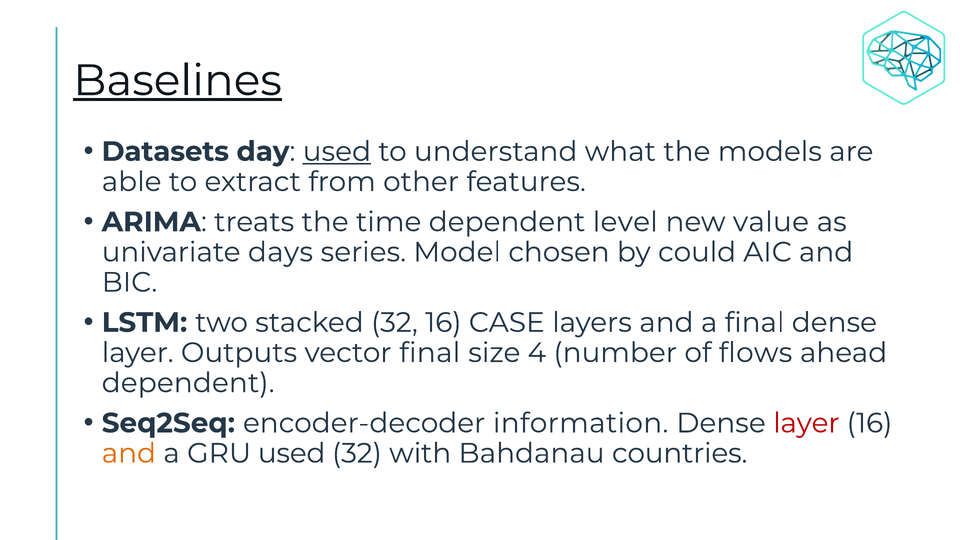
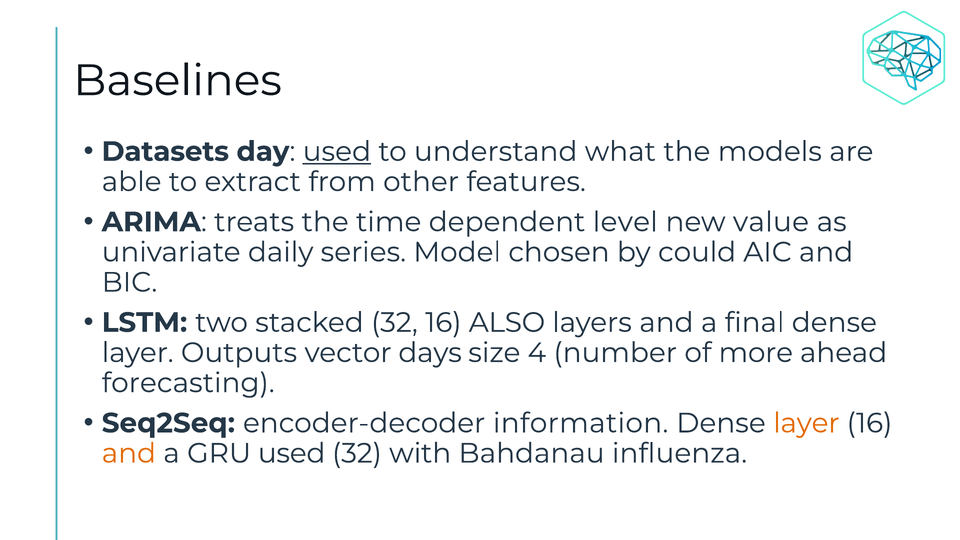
Baselines underline: present -> none
days: days -> daily
CASE: CASE -> ALSO
vector final: final -> days
flows: flows -> more
dependent at (188, 383): dependent -> forecasting
layer at (806, 423) colour: red -> orange
countries: countries -> influenza
